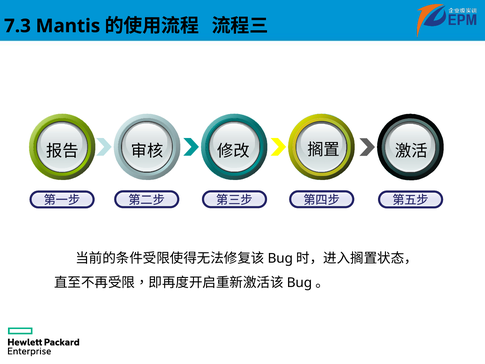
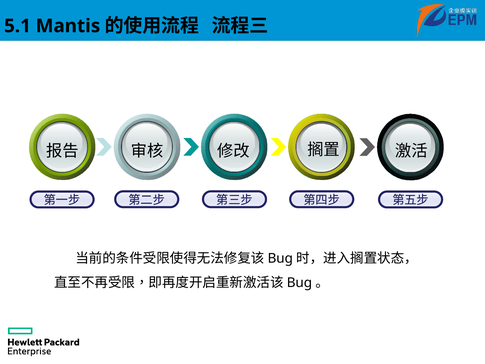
7.3: 7.3 -> 5.1
